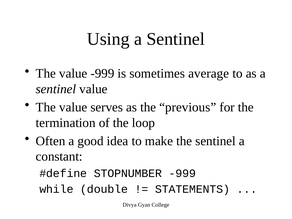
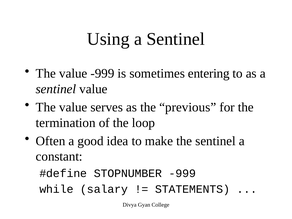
average: average -> entering
double: double -> salary
